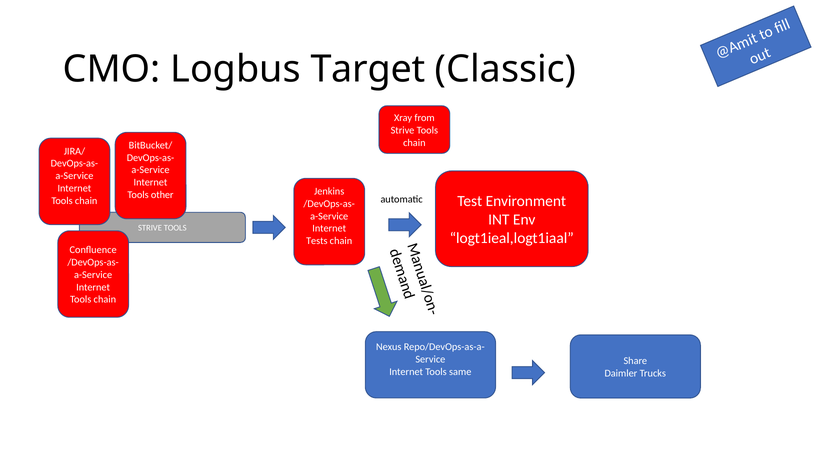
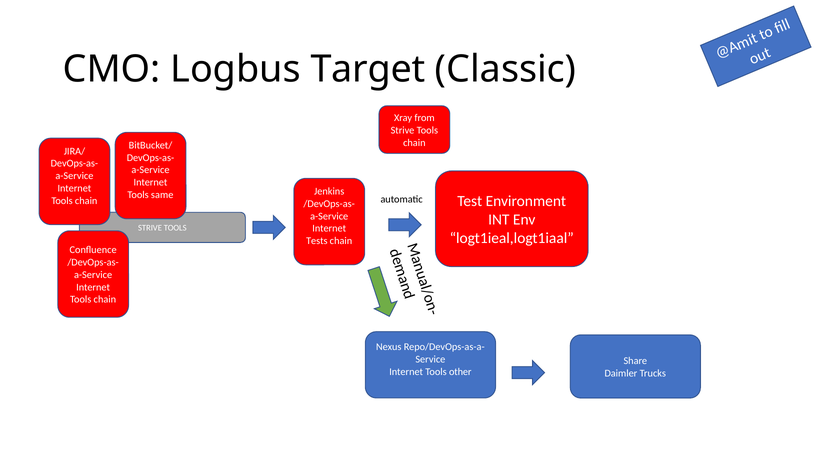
other: other -> same
same: same -> other
